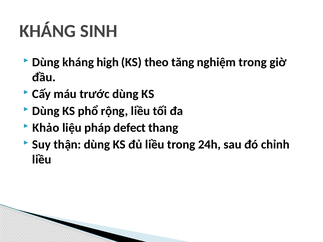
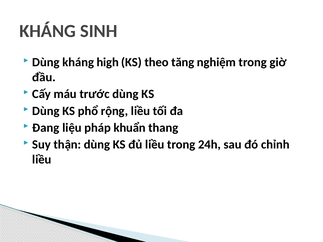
Khảo: Khảo -> Đang
defect: defect -> khuẩn
